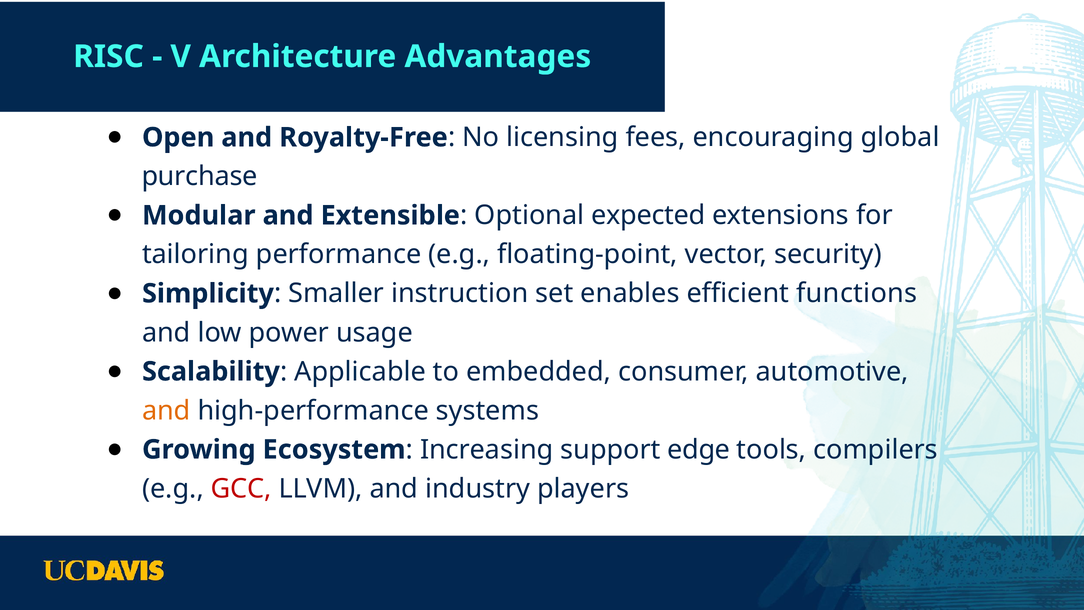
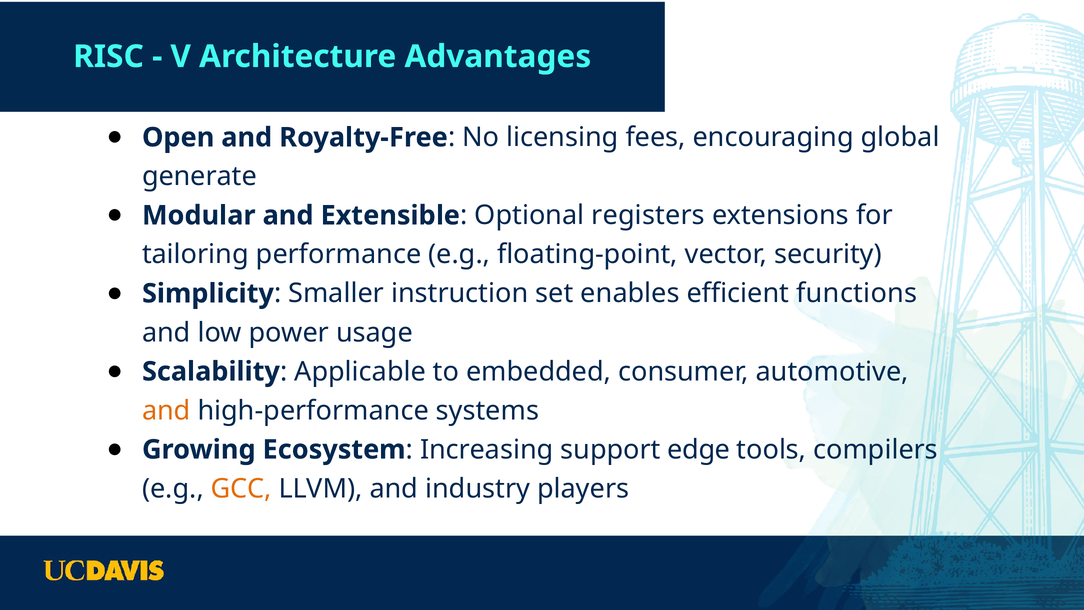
purchase: purchase -> generate
expected: expected -> registers
GCC colour: red -> orange
